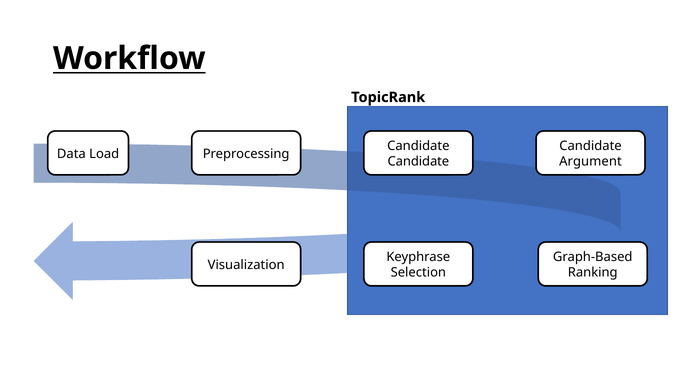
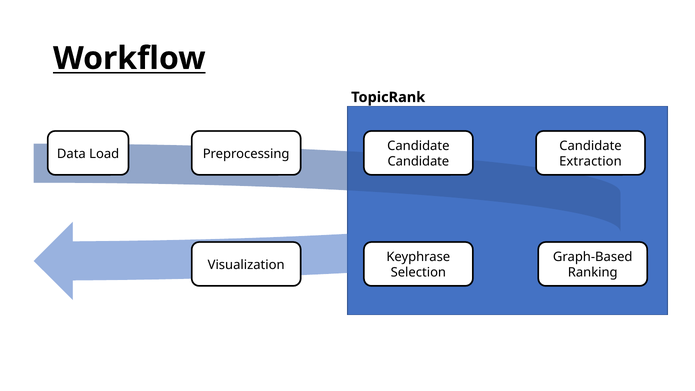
Argument: Argument -> Extraction
